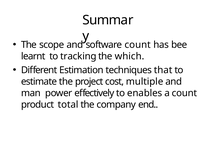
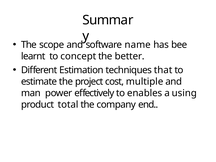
software count: count -> name
tracking: tracking -> concept
which: which -> better
a count: count -> using
